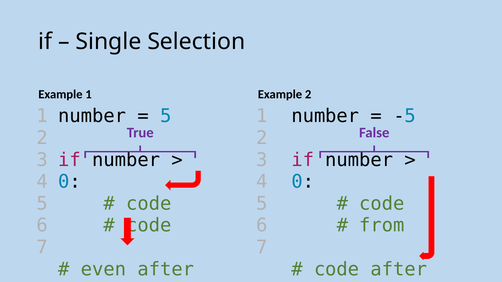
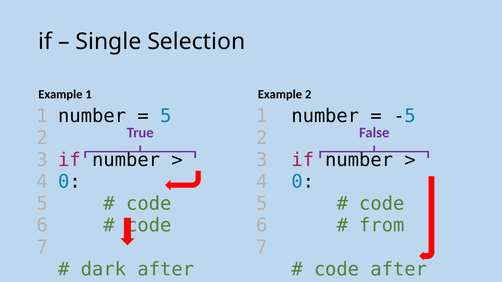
even: even -> dark
